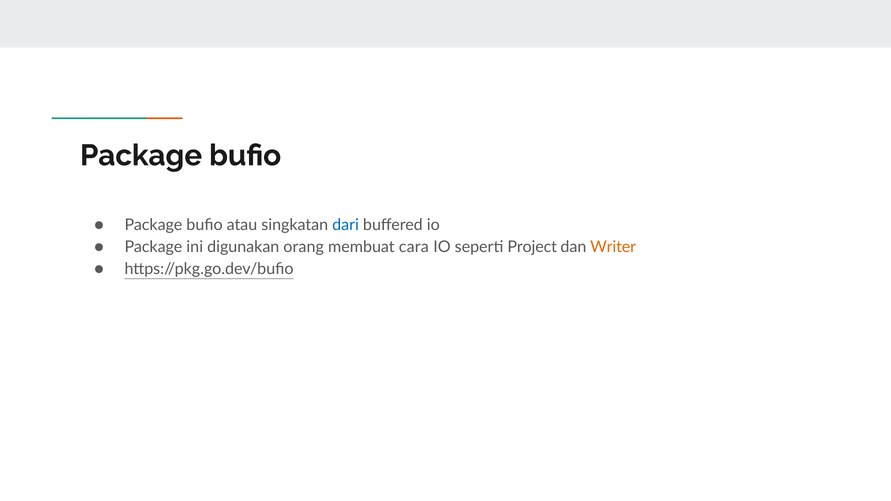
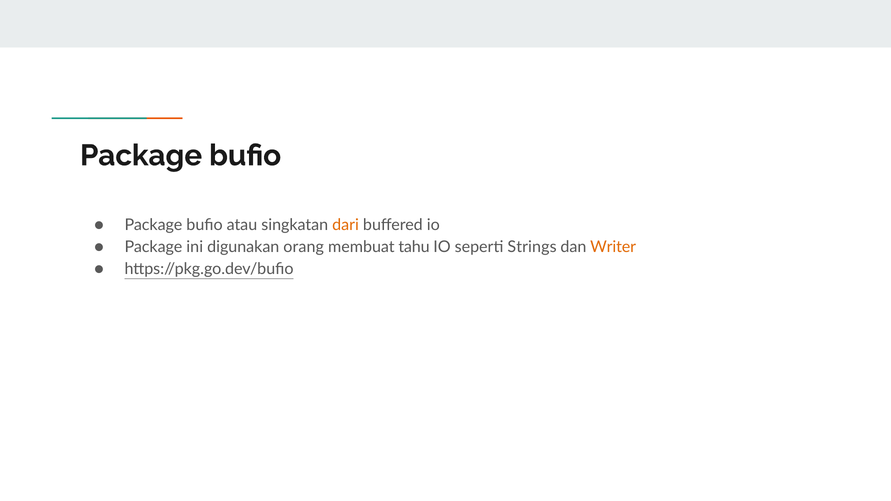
dari colour: blue -> orange
cara: cara -> tahu
Project: Project -> Strings
